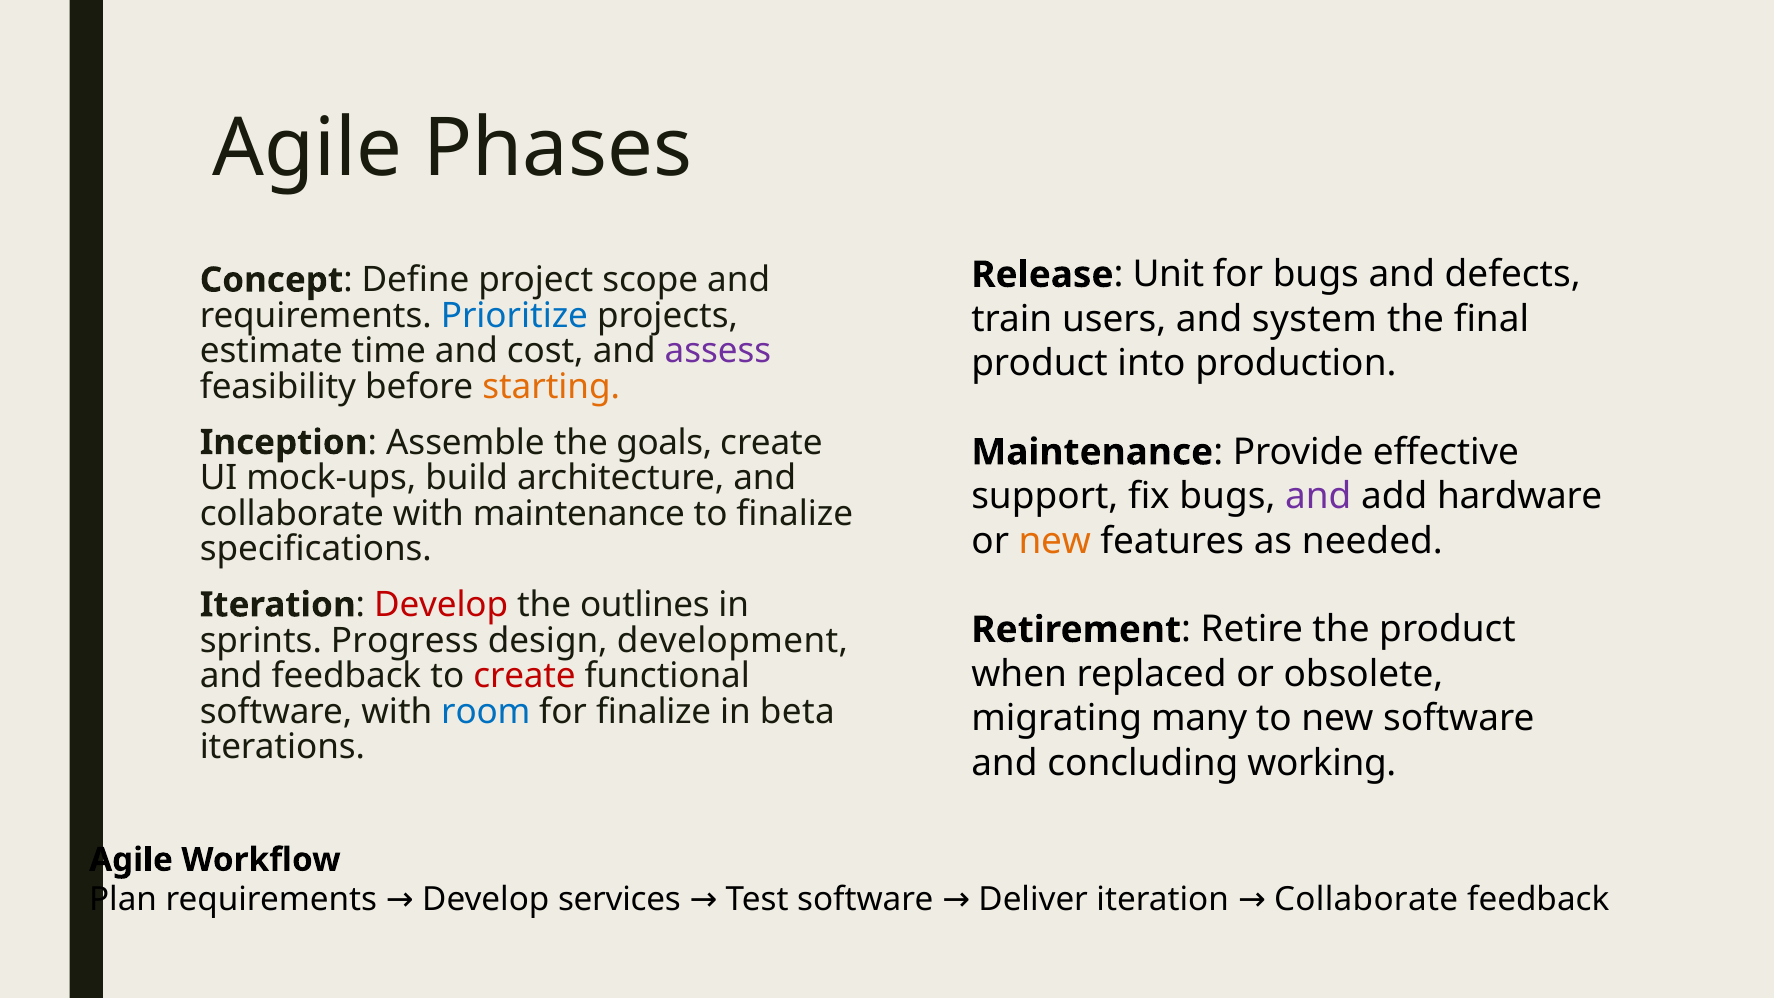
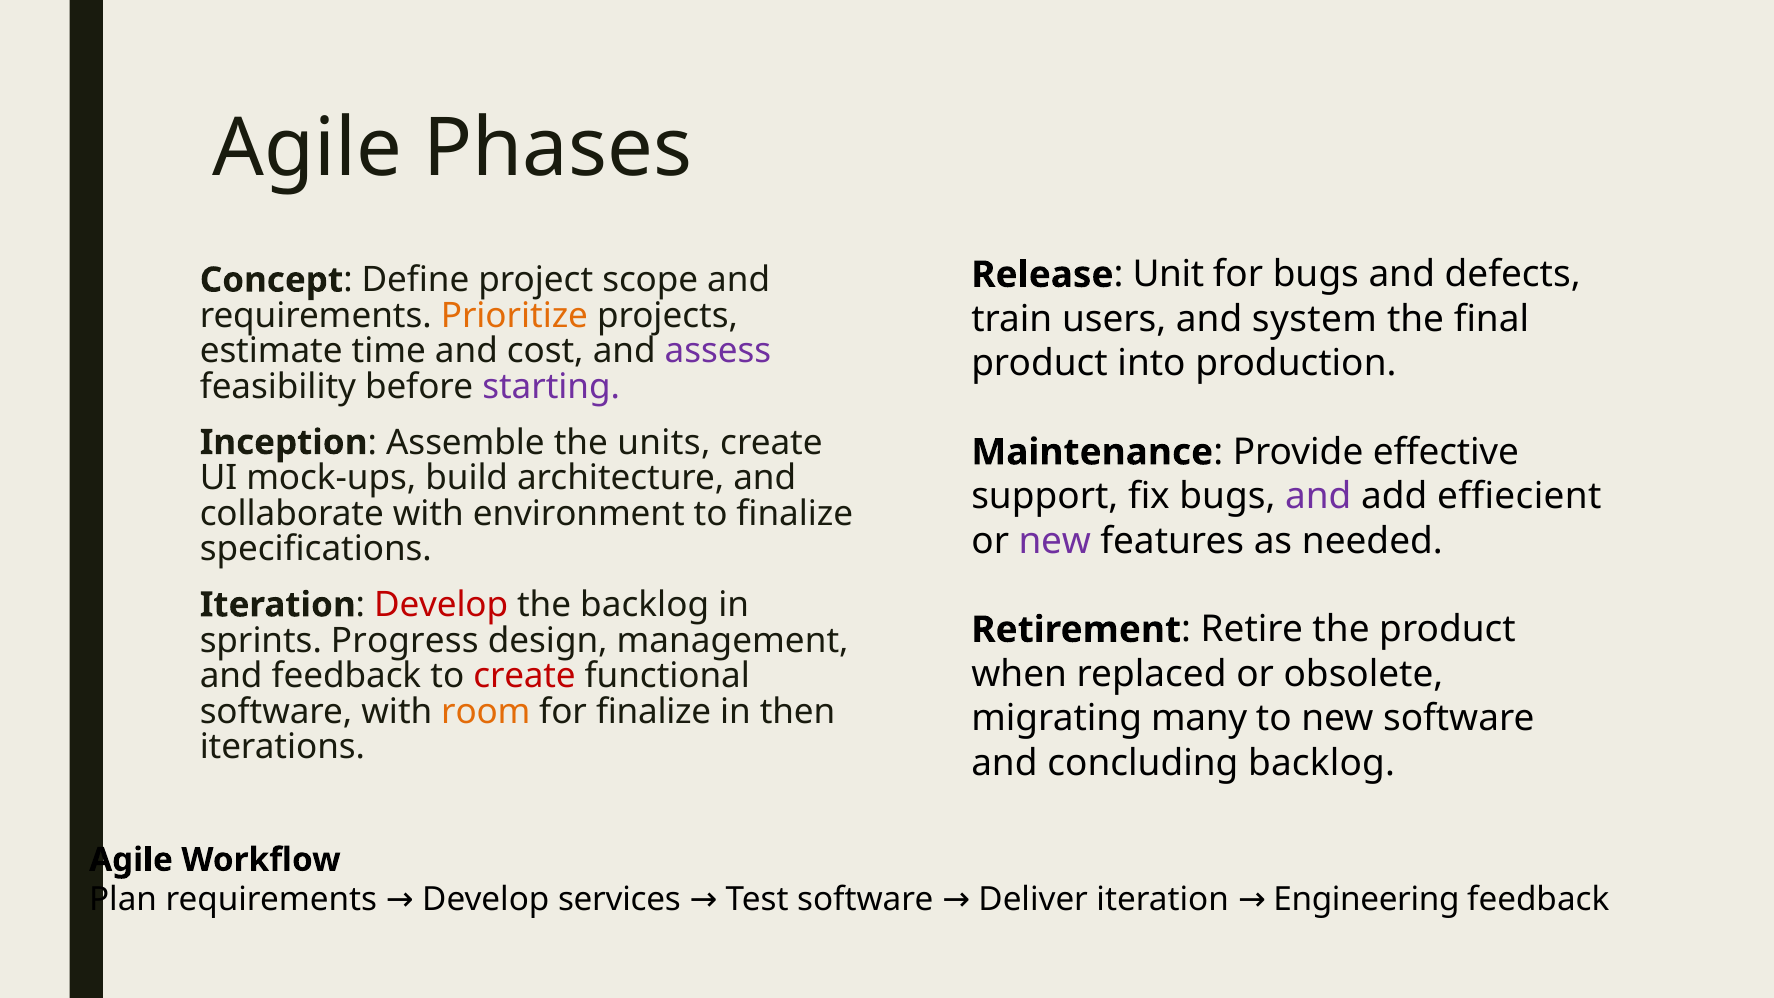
Prioritize colour: blue -> orange
starting colour: orange -> purple
goals: goals -> units
hardware: hardware -> effiecient
with maintenance: maintenance -> environment
new at (1055, 541) colour: orange -> purple
the outlines: outlines -> backlog
development: development -> management
room colour: blue -> orange
beta: beta -> then
concluding working: working -> backlog
iteration Collaborate: Collaborate -> Engineering
